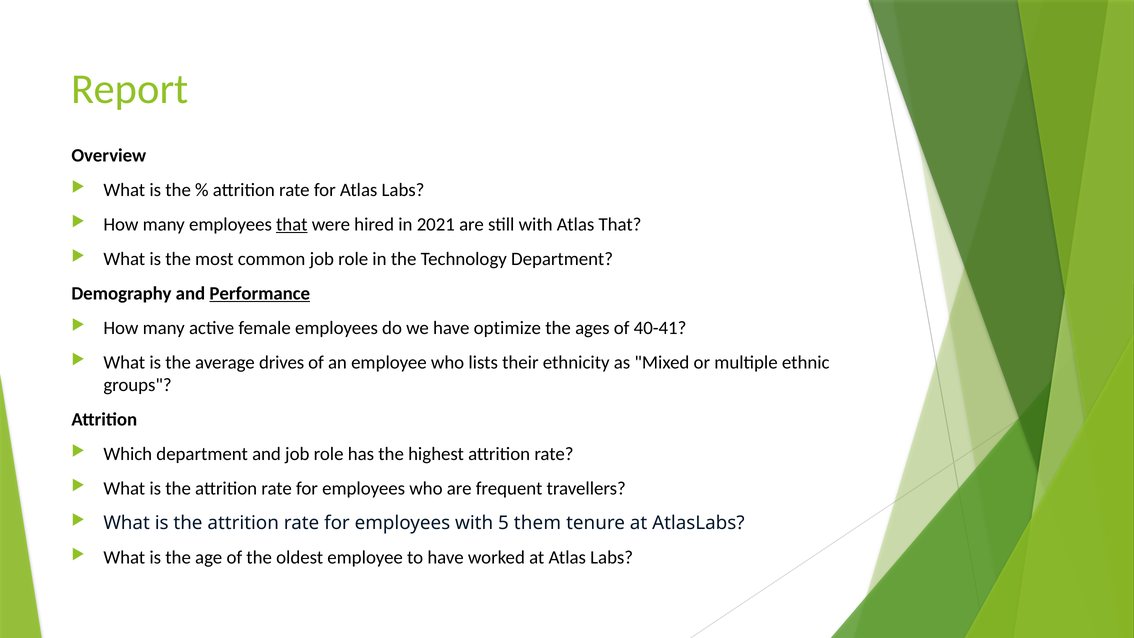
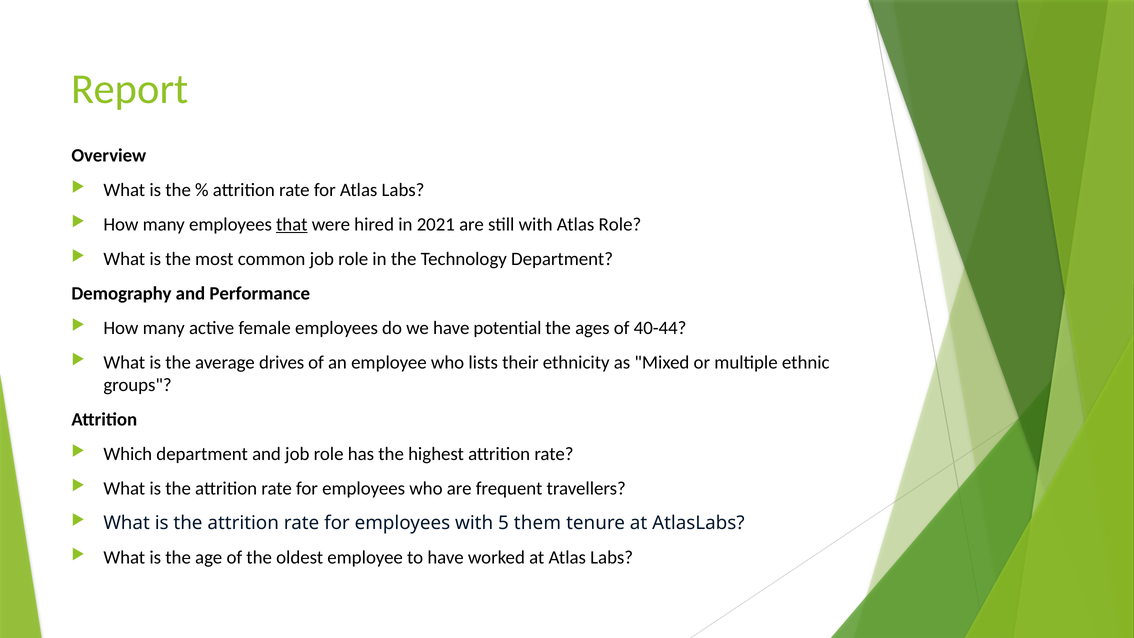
Atlas That: That -> Role
Performance underline: present -> none
optimize: optimize -> potential
40-41: 40-41 -> 40-44
